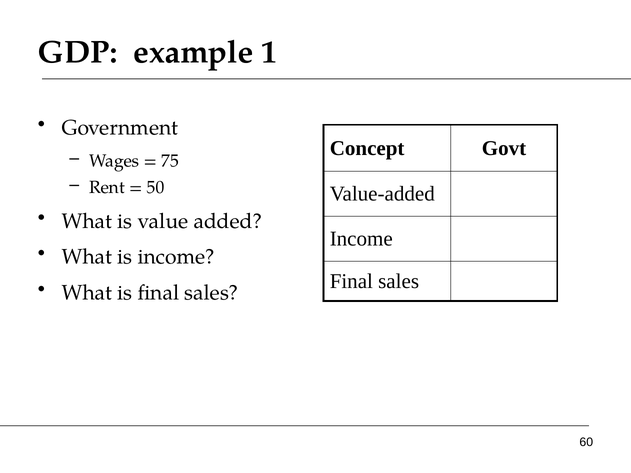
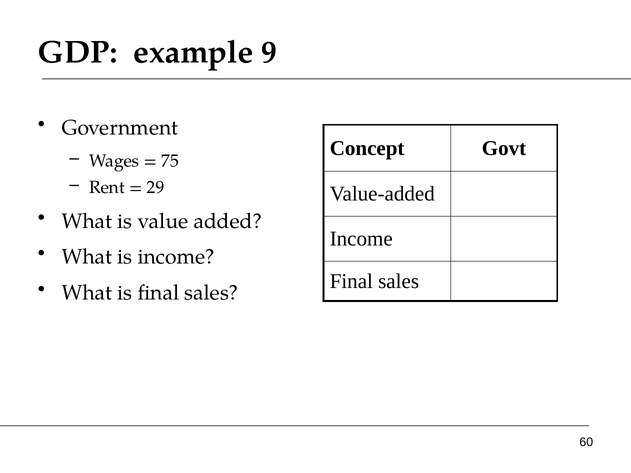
1: 1 -> 9
50: 50 -> 29
